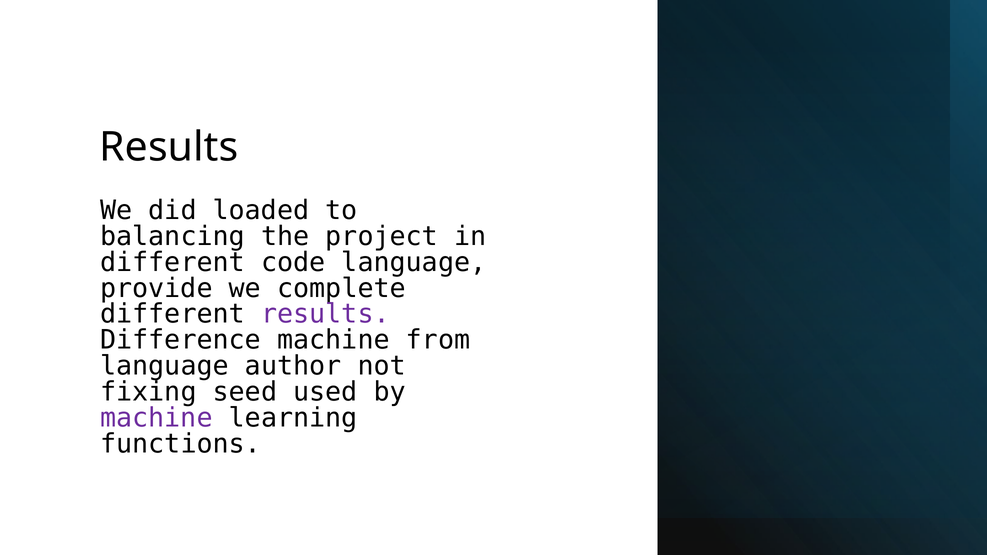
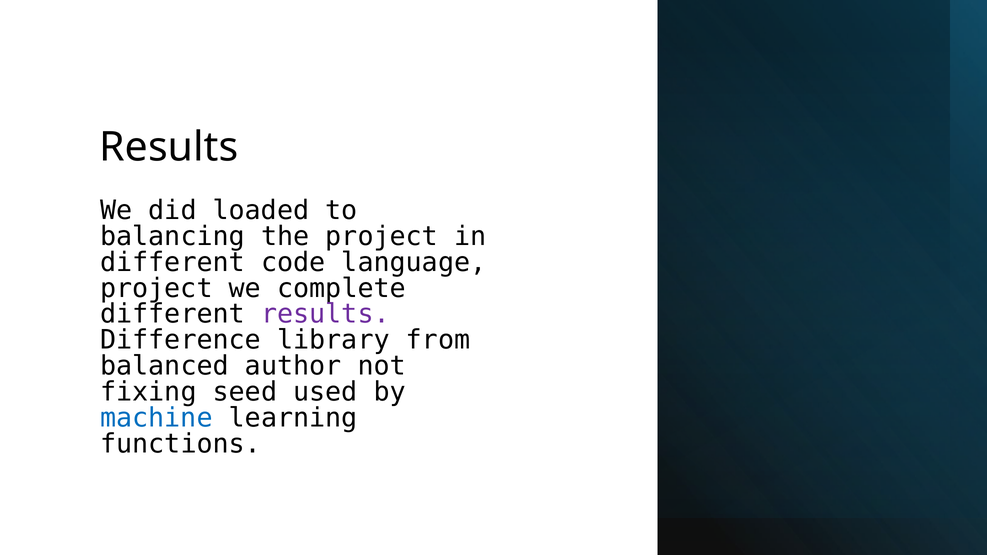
provide at (156, 288): provide -> project
Difference machine: machine -> library
language at (164, 366): language -> balanced
machine at (156, 418) colour: purple -> blue
